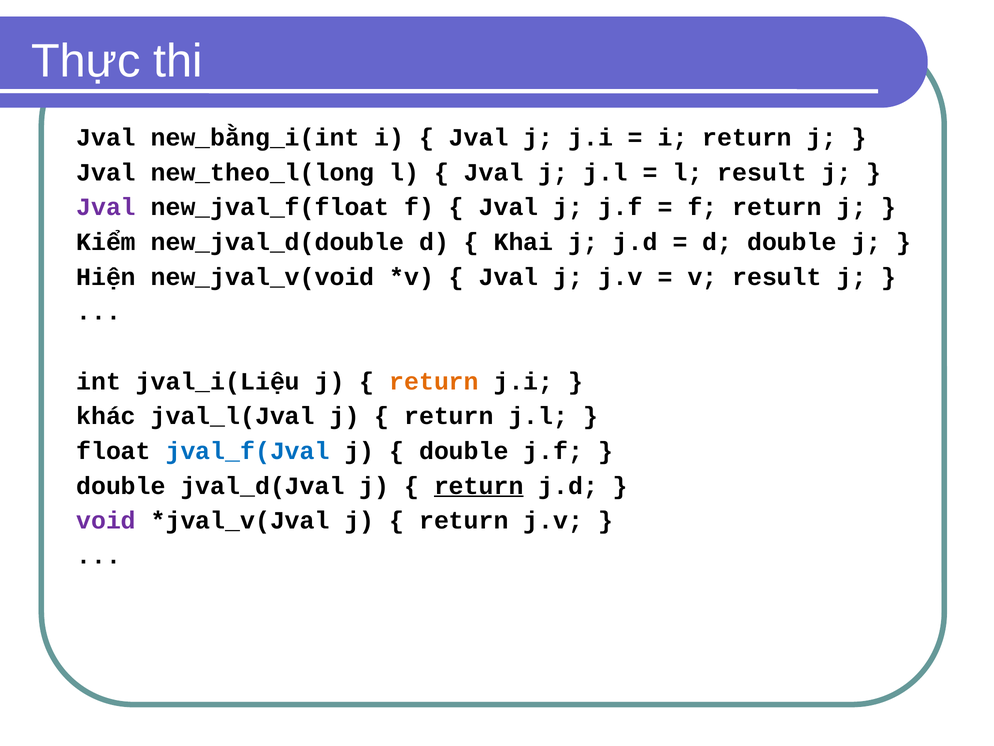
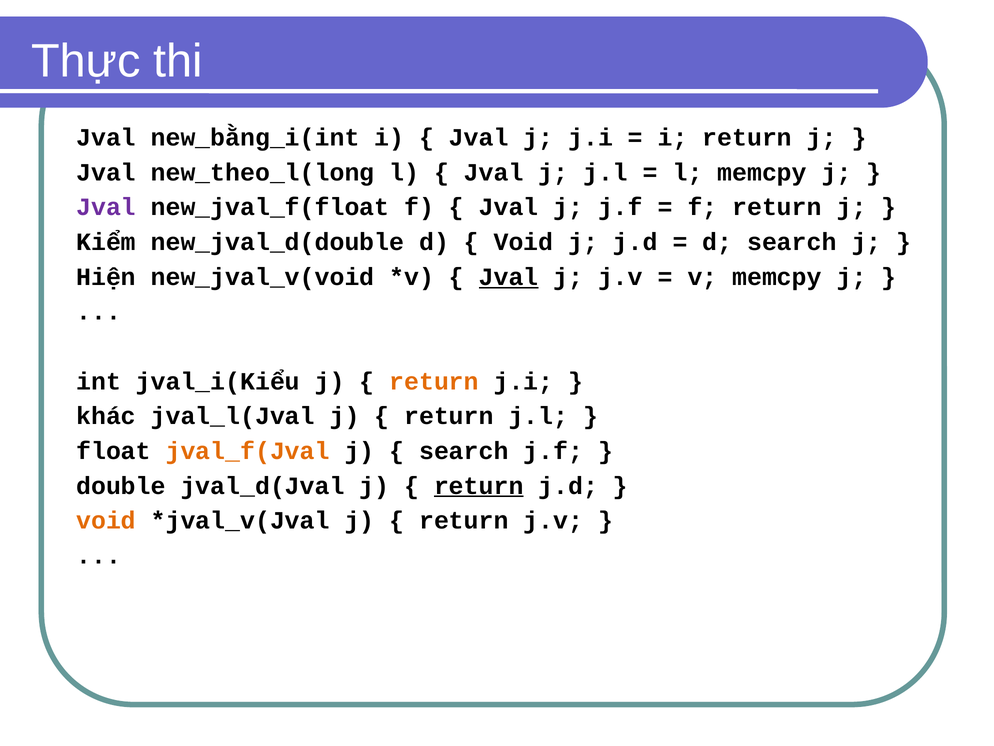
l result: result -> memcpy
Khai at (523, 242): Khai -> Void
d double: double -> search
Jval at (509, 277) underline: none -> present
v result: result -> memcpy
jval_i(Liệu: jval_i(Liệu -> jval_i(Kiểu
jval_f(Jval colour: blue -> orange
double at (464, 451): double -> search
void at (106, 520) colour: purple -> orange
